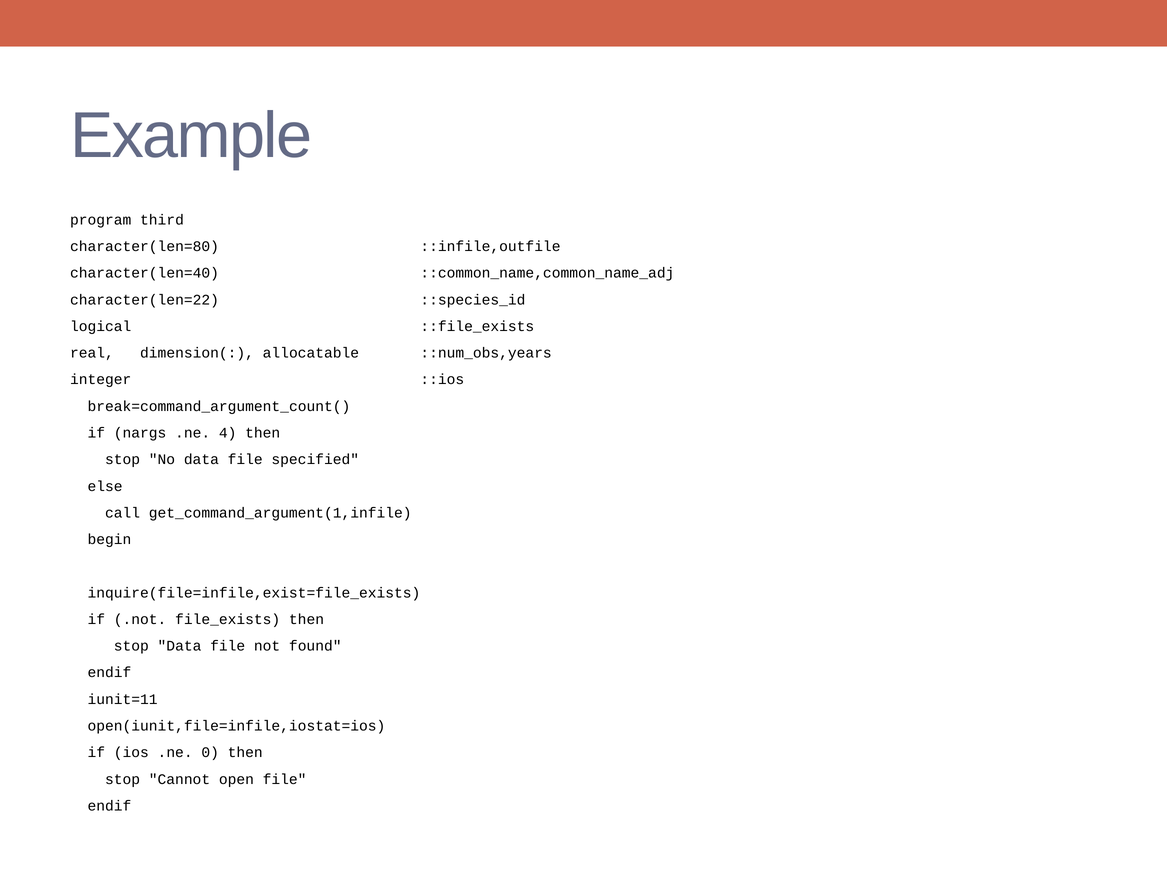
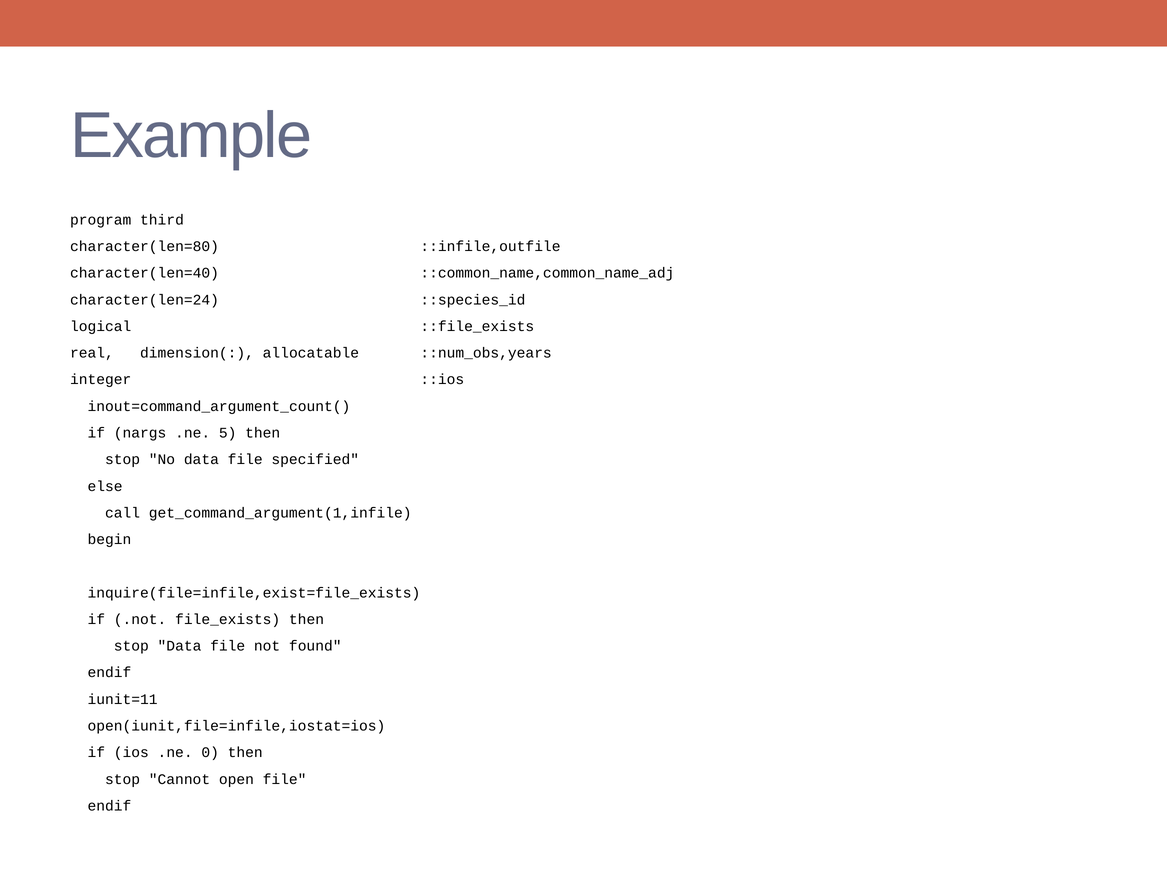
character(len=22: character(len=22 -> character(len=24
break=command_argument_count(: break=command_argument_count( -> inout=command_argument_count(
4: 4 -> 5
